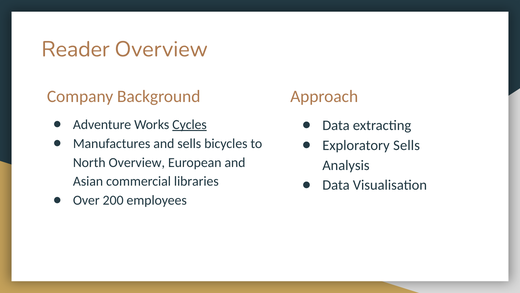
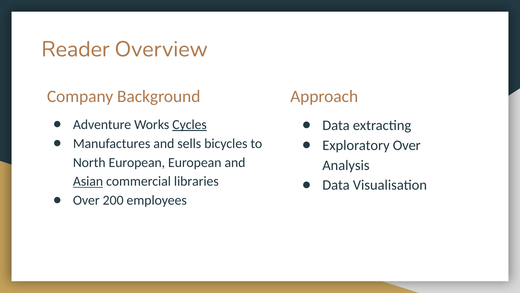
Exploratory Sells: Sells -> Over
North Overview: Overview -> European
Asian underline: none -> present
